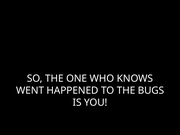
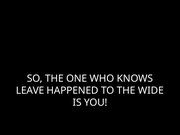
WENT: WENT -> LEAVE
BUGS: BUGS -> WIDE
